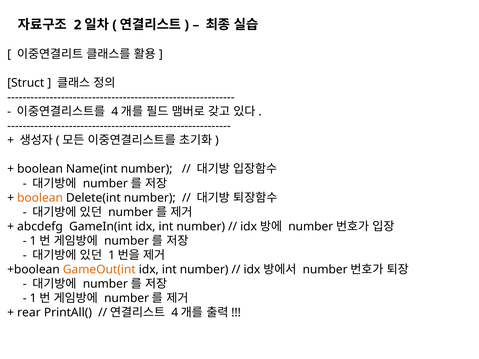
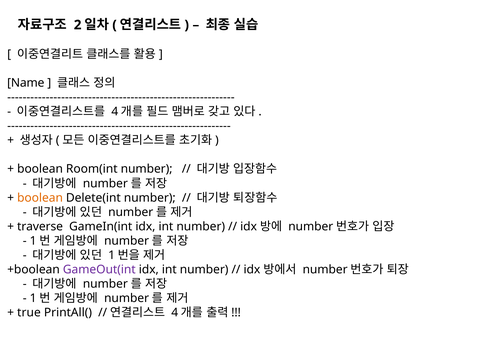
Struct: Struct -> Name
Name(int: Name(int -> Room(int
abcdefg: abcdefg -> traverse
GameOut(int colour: orange -> purple
rear: rear -> true
